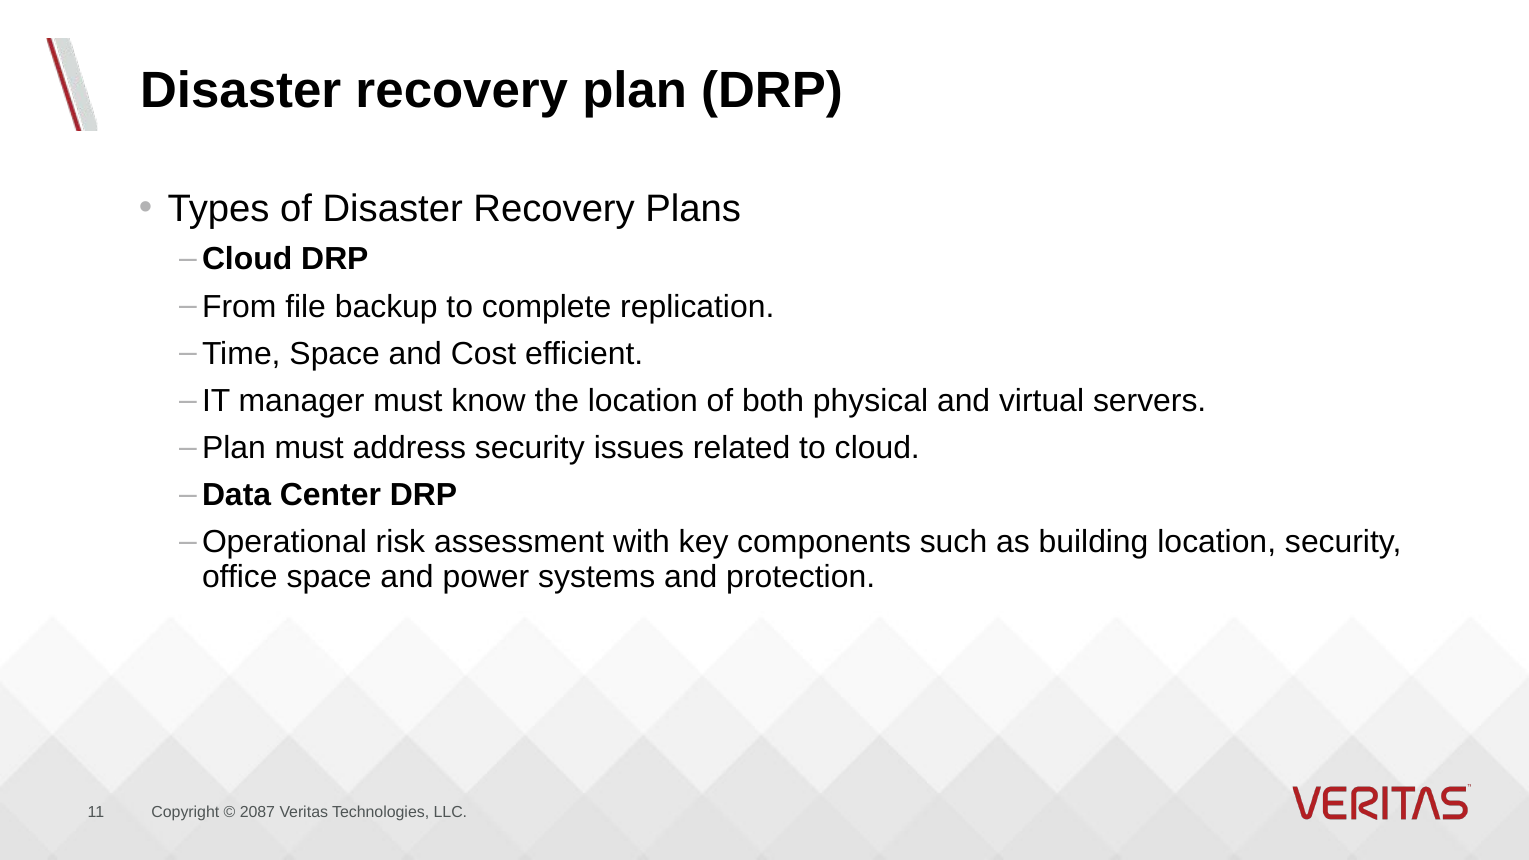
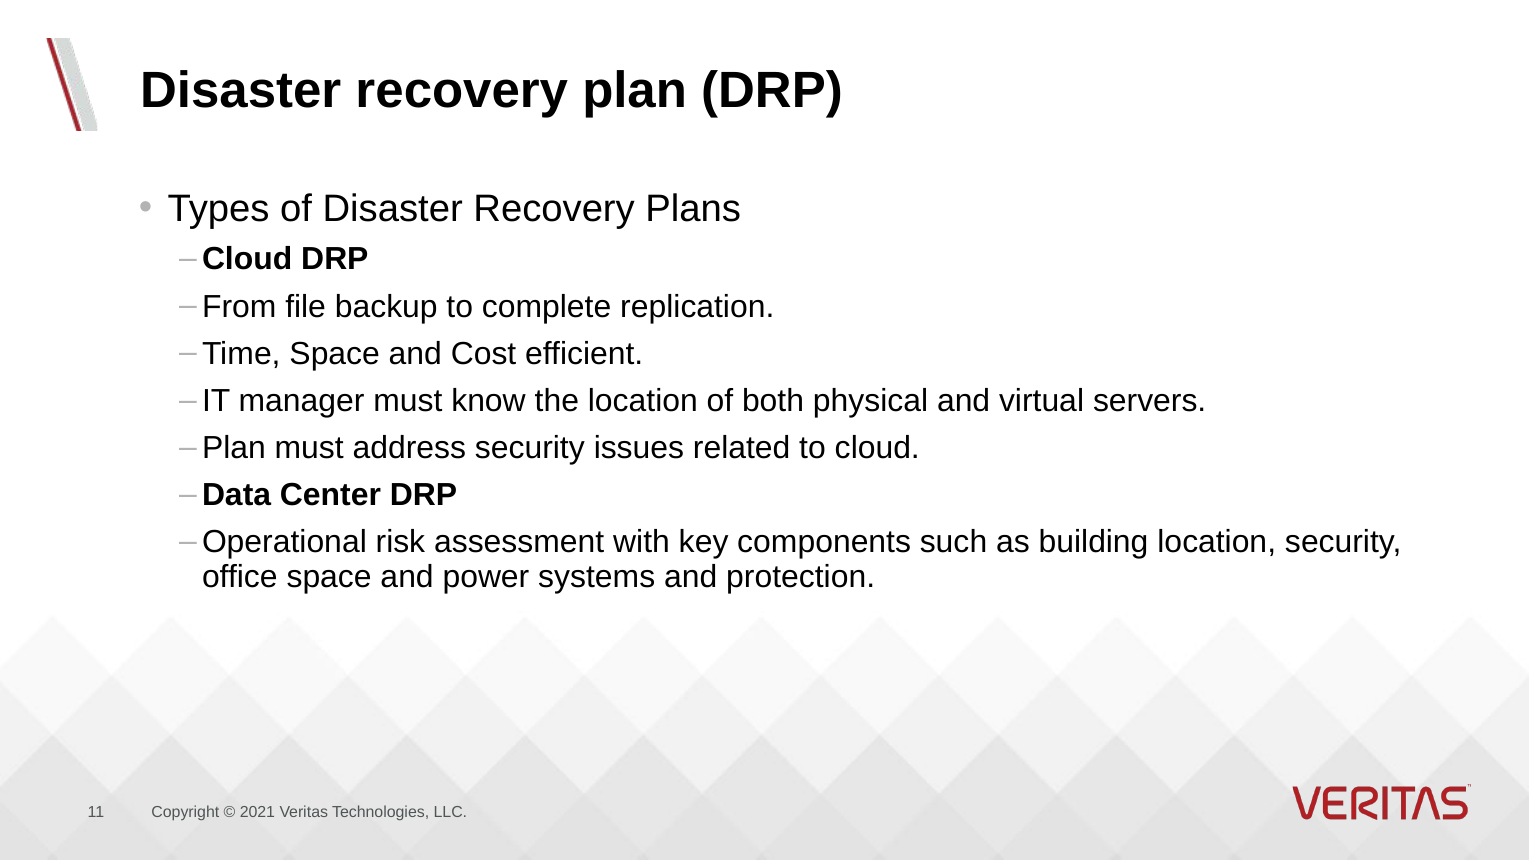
2087: 2087 -> 2021
